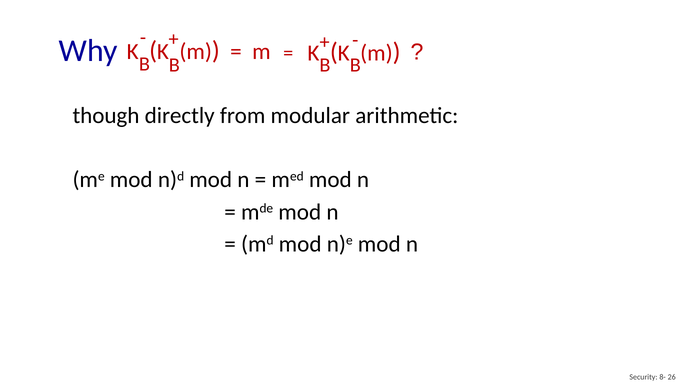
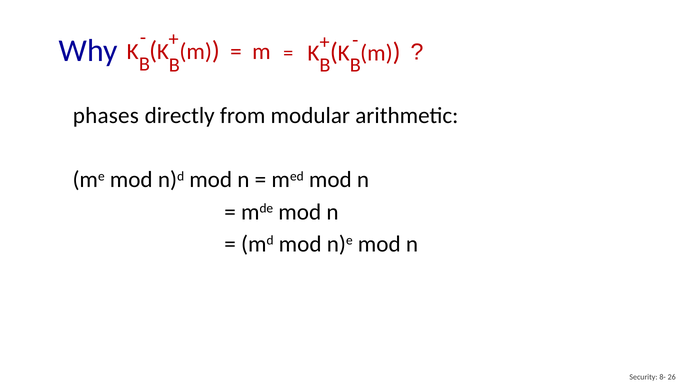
though: though -> phases
